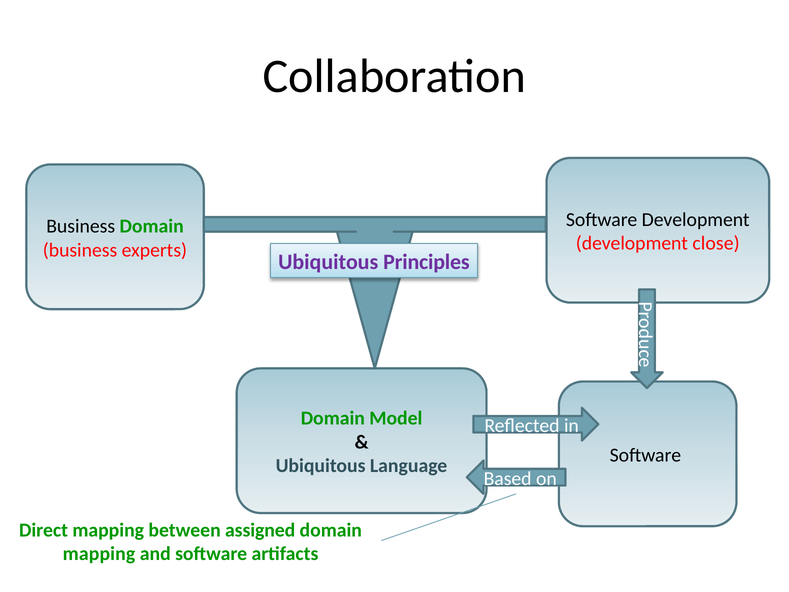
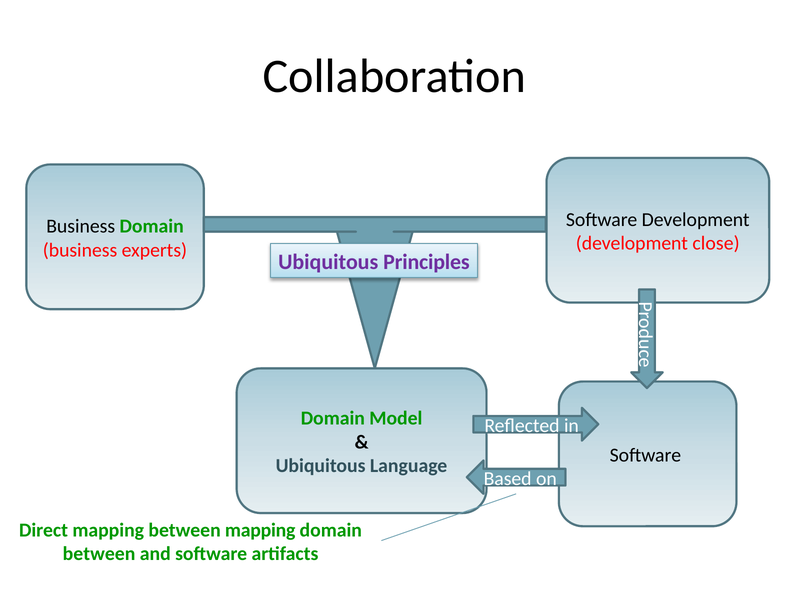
between assigned: assigned -> mapping
mapping at (99, 554): mapping -> between
